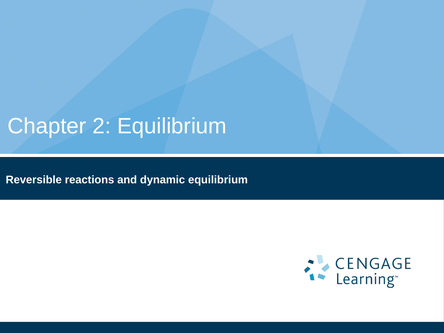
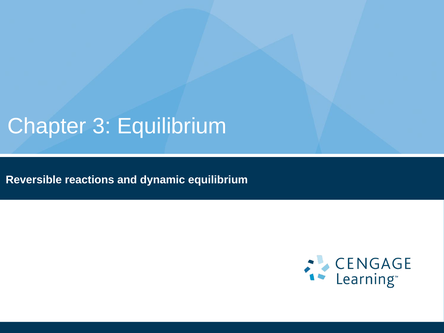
2: 2 -> 3
